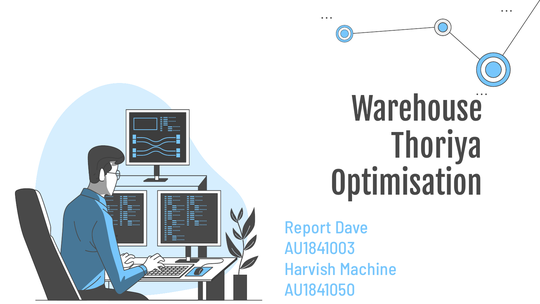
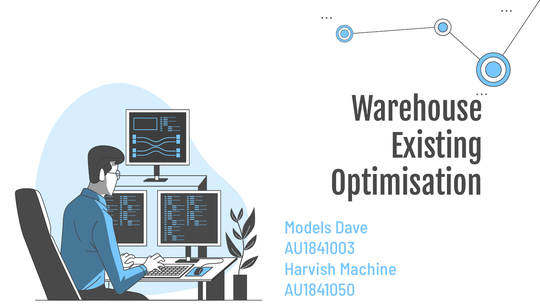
Thoriya at (437, 147): Thoriya -> Existing
Report: Report -> Models
